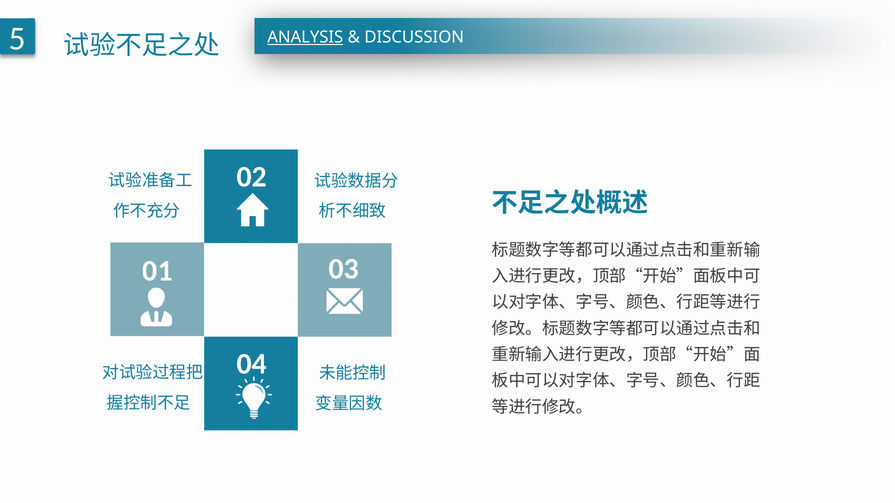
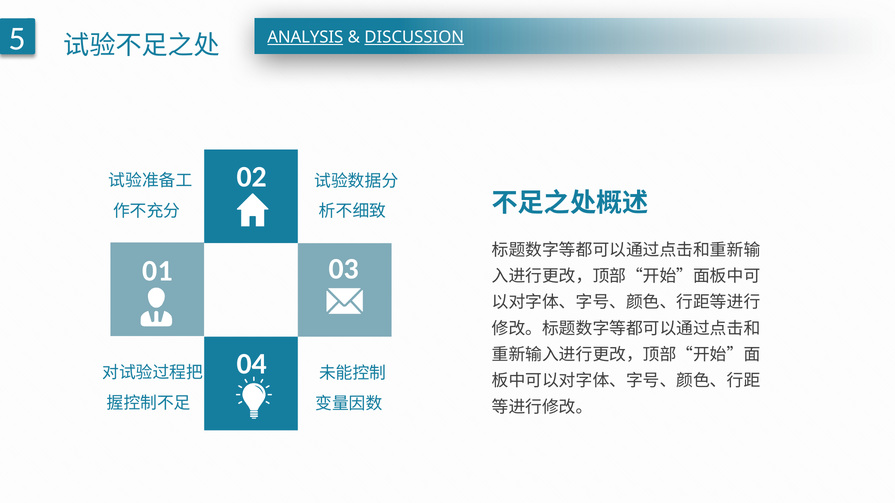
DISCUSSION underline: none -> present
